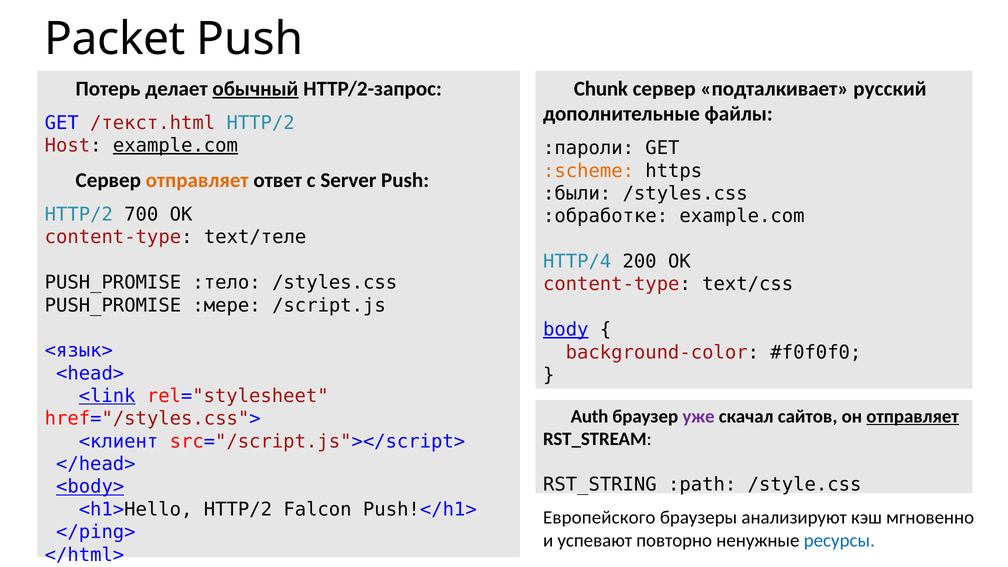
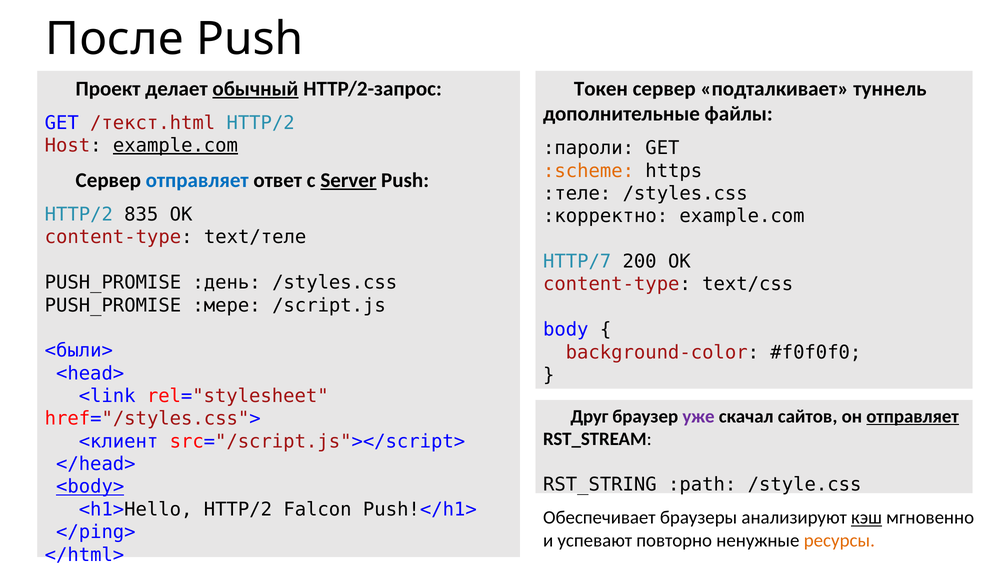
Packet: Packet -> После
русский: русский -> туннель
Потерь: Потерь -> Проект
Chunk: Chunk -> Токен
Server underline: none -> present
отправляет at (197, 180) colour: orange -> blue
:были: :были -> :теле
700: 700 -> 835
:обработке: :обработке -> :корректно
HTTP/4: HTTP/4 -> HTTP/7
:тело: :тело -> :день
body underline: present -> none
<язык>: <язык> -> <были>
<link underline: present -> none
Auth: Auth -> Друг
Европейского: Европейского -> Обеспечивает
кэш underline: none -> present
ресурсы colour: blue -> orange
